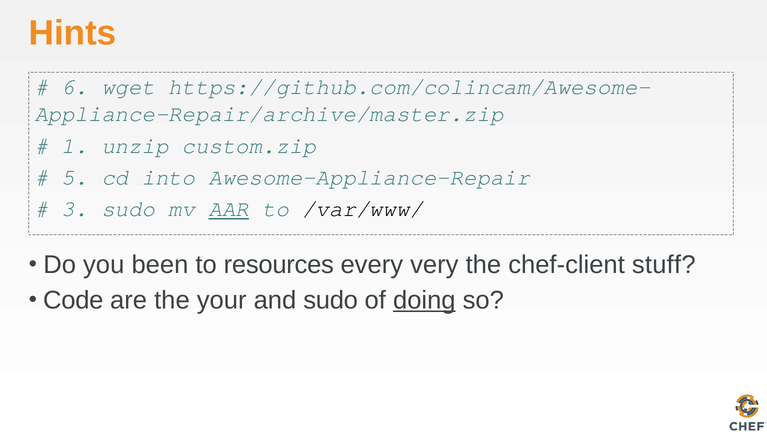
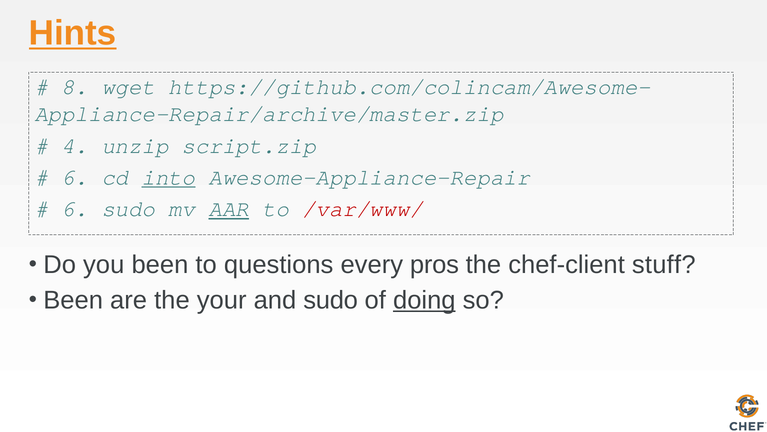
Hints underline: none -> present
6: 6 -> 8
1: 1 -> 4
custom.zip: custom.zip -> script.zip
5 at (75, 177): 5 -> 6
into underline: none -> present
3 at (75, 209): 3 -> 6
/var/www/ colour: black -> red
resources: resources -> questions
very: very -> pros
Code at (73, 300): Code -> Been
